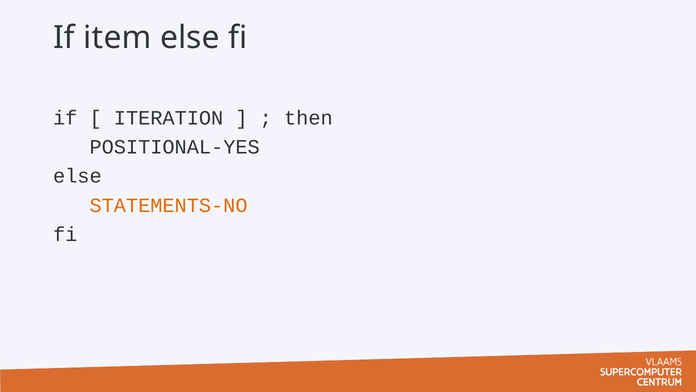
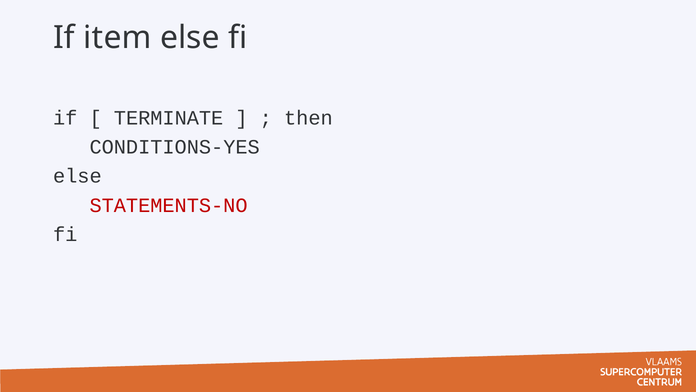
ITERATION: ITERATION -> TERMINATE
POSITIONAL-YES: POSITIONAL-YES -> CONDITIONS-YES
STATEMENTS-NO colour: orange -> red
